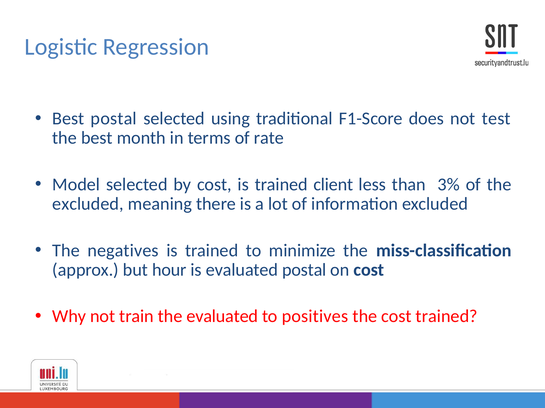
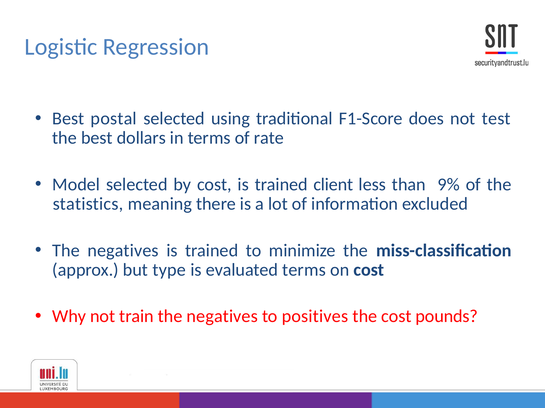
month: month -> dollars
3%: 3% -> 9%
excluded at (88, 204): excluded -> statistics
hour: hour -> type
evaluated postal: postal -> terms
train the evaluated: evaluated -> negatives
cost trained: trained -> pounds
